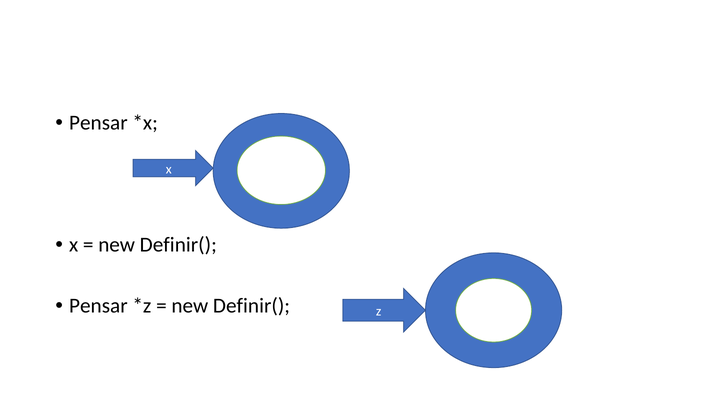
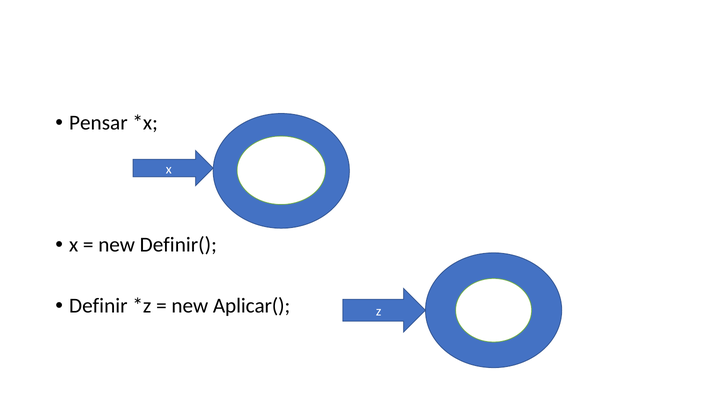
Pensar at (98, 306): Pensar -> Definir
Definir( at (251, 306): Definir( -> Aplicar(
